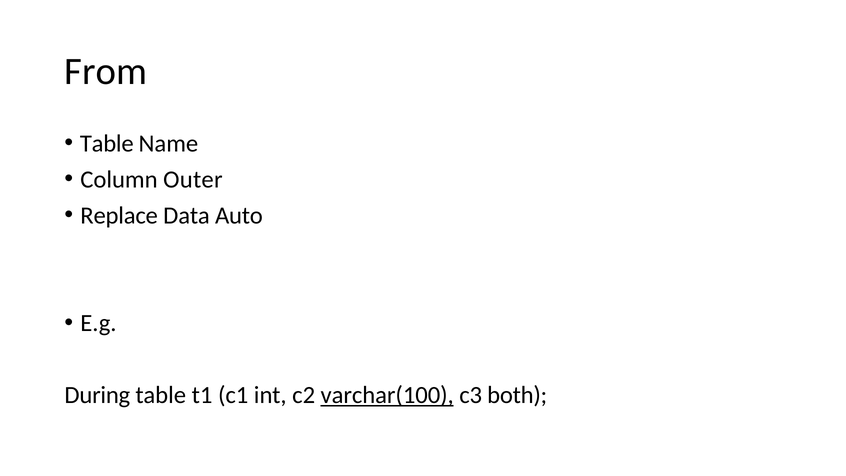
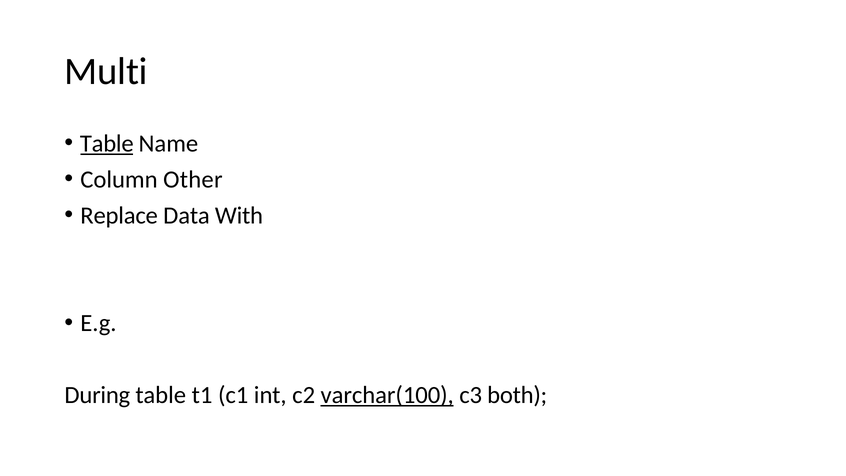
From: From -> Multi
Table at (107, 143) underline: none -> present
Outer: Outer -> Other
Auto: Auto -> With
